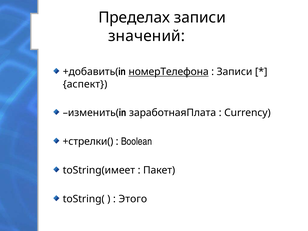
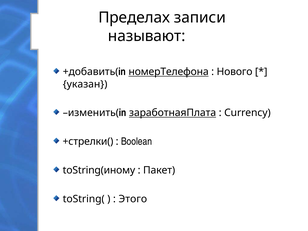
значений: значений -> называют
Записи at (234, 72): Записи -> Нового
аспект: аспект -> указан
заработнаяПлата underline: none -> present
toString(имеет: toString(имеет -> toString(иному
